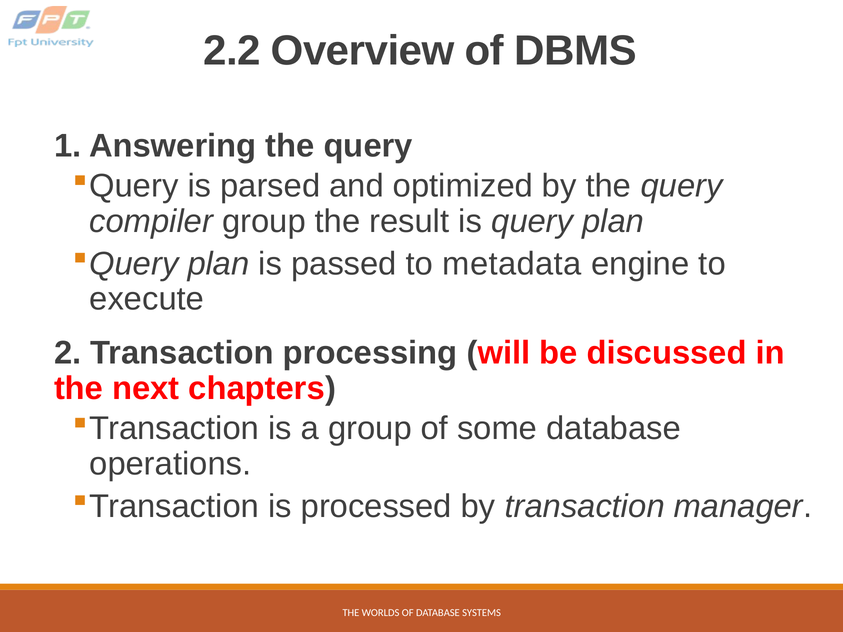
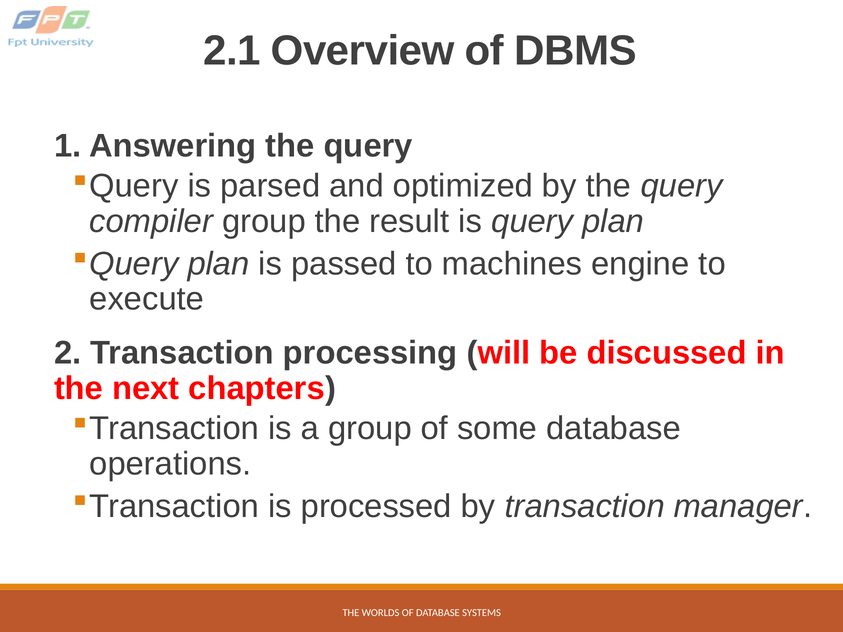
2.2: 2.2 -> 2.1
metadata: metadata -> machines
